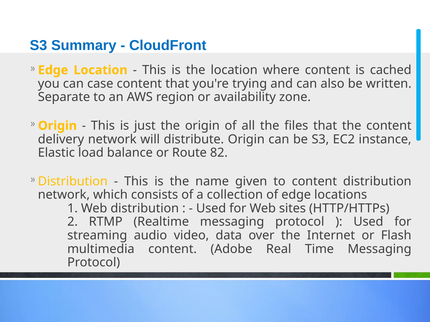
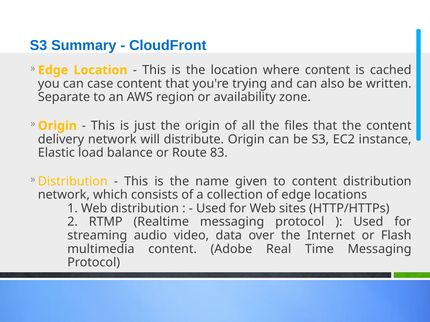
82: 82 -> 83
